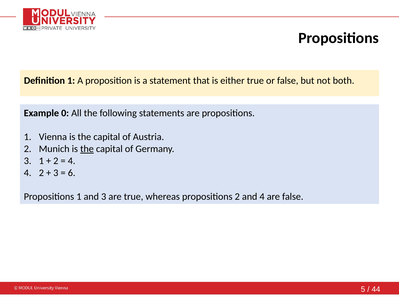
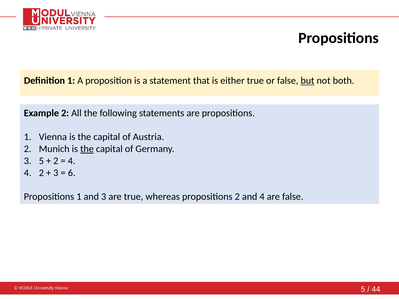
but underline: none -> present
Example 0: 0 -> 2
3 1: 1 -> 5
